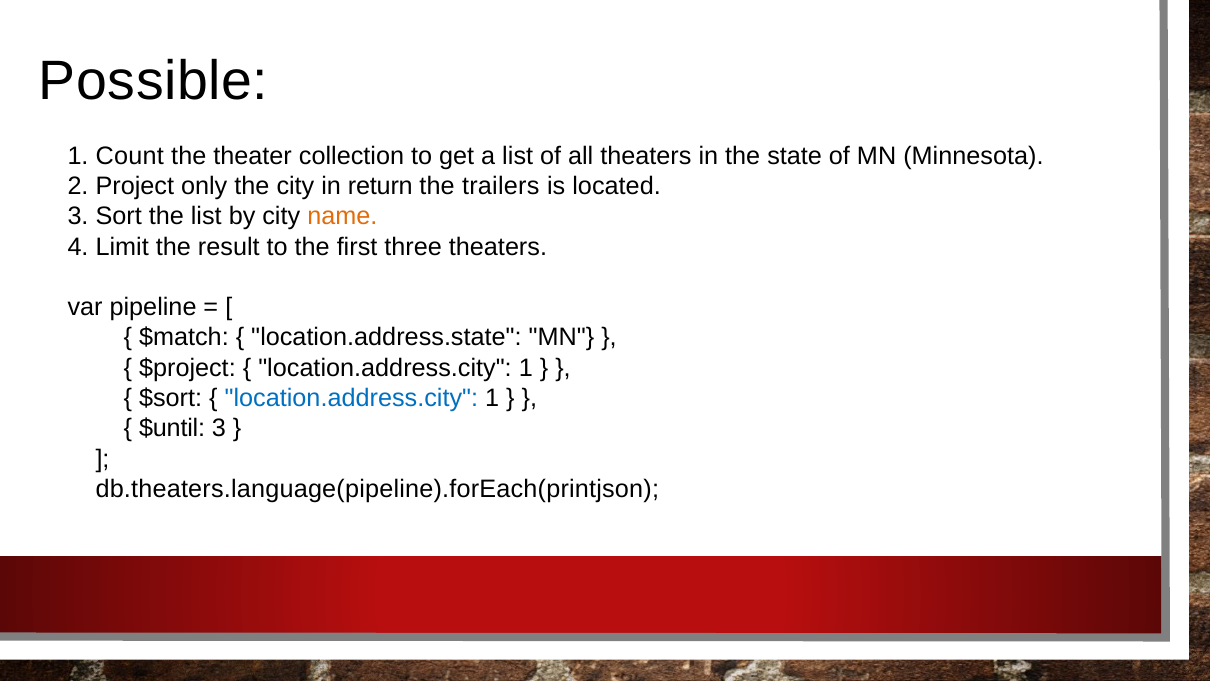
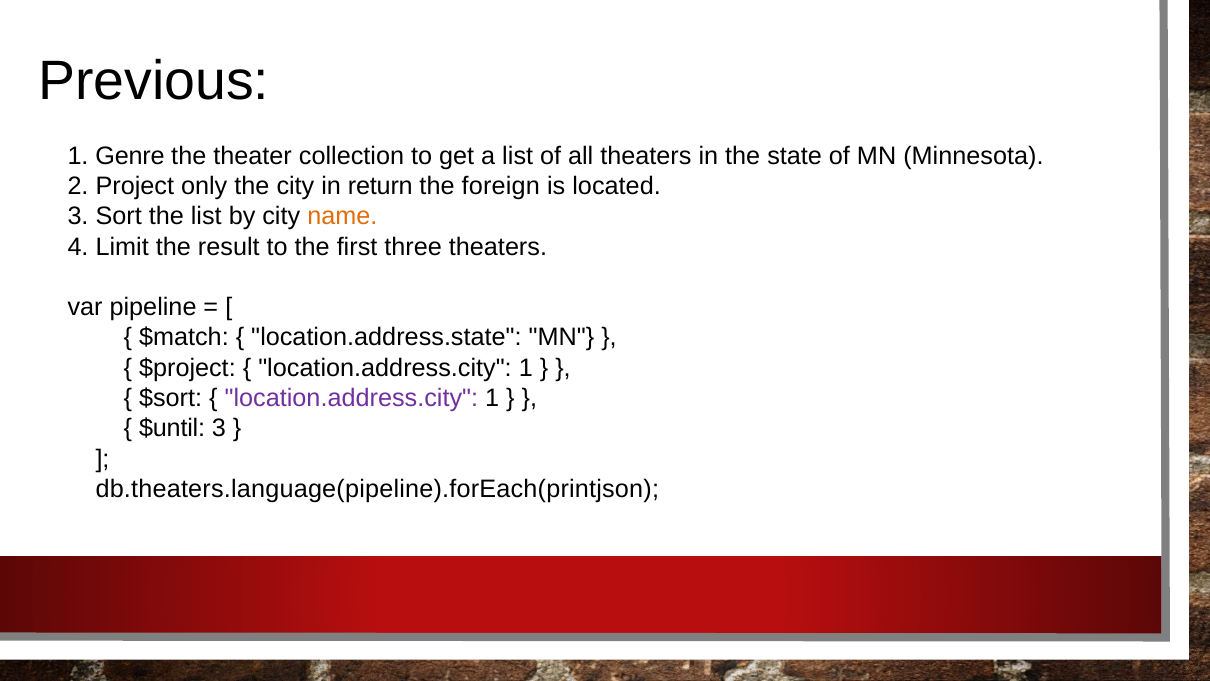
Possible: Possible -> Previous
Count: Count -> Genre
trailers: trailers -> foreign
location.address.city at (351, 398) colour: blue -> purple
